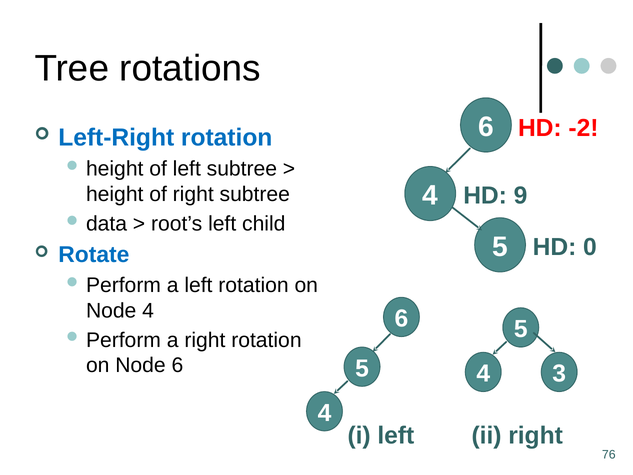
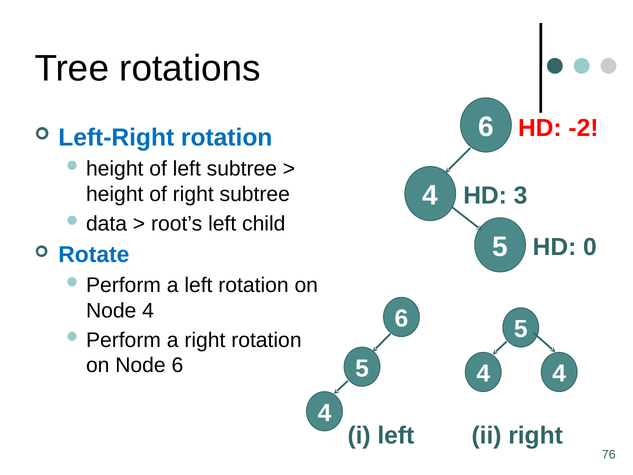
9: 9 -> 3
4 3: 3 -> 4
